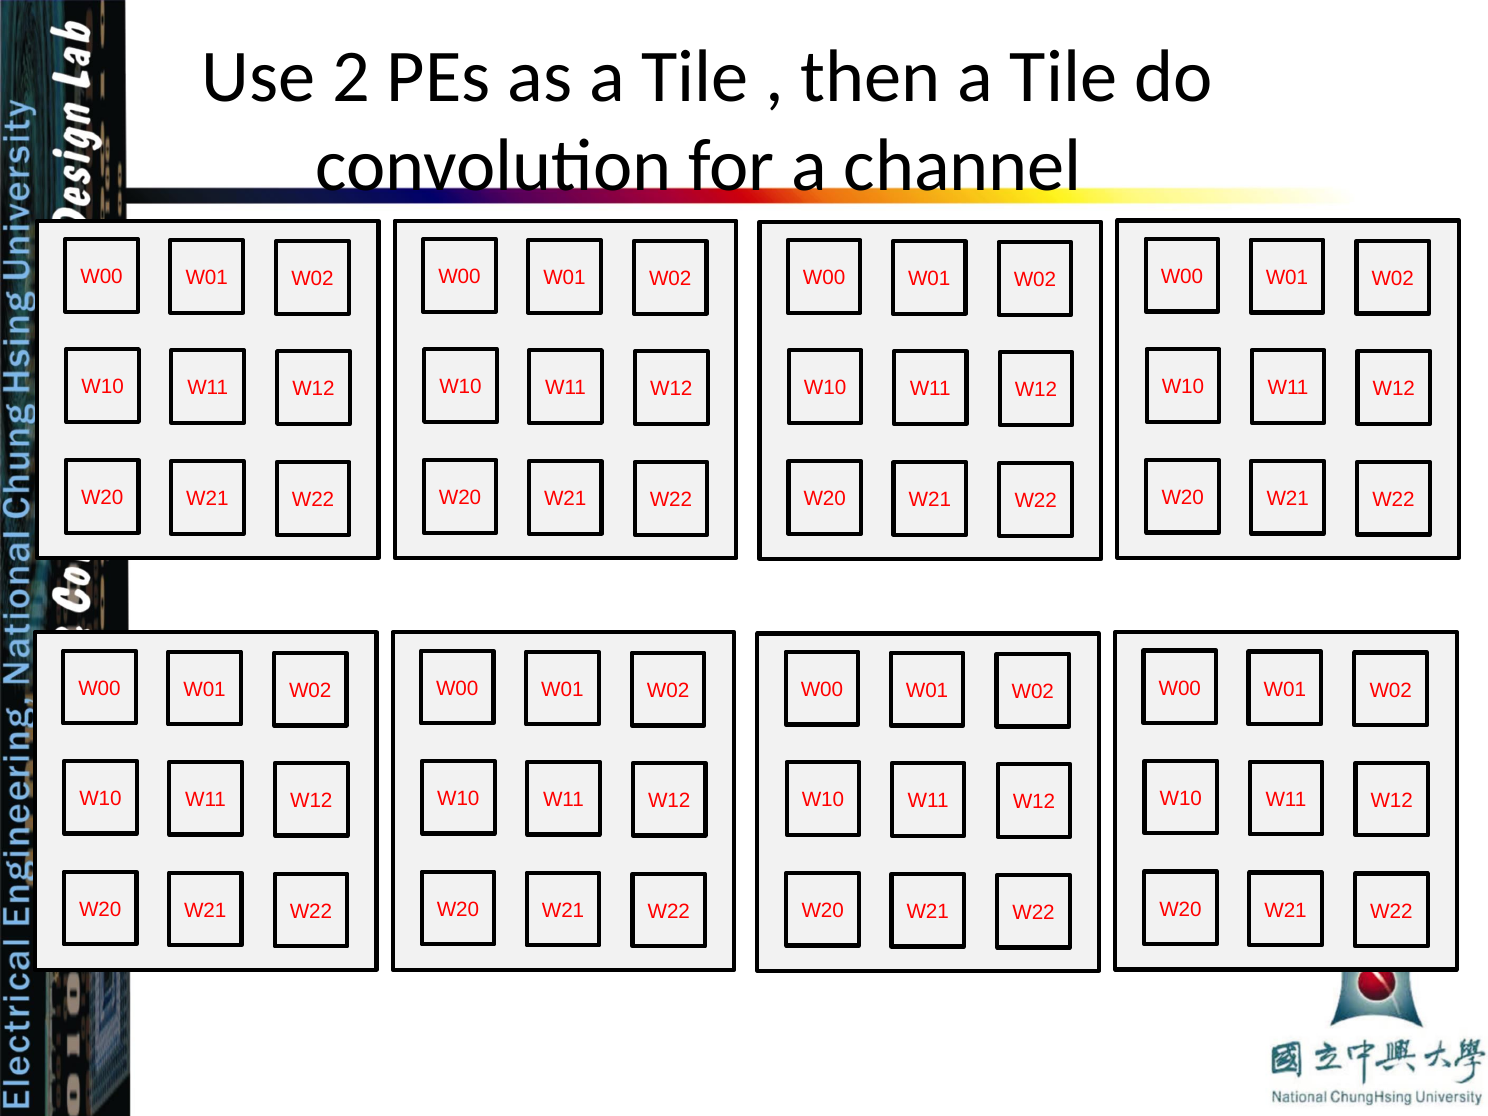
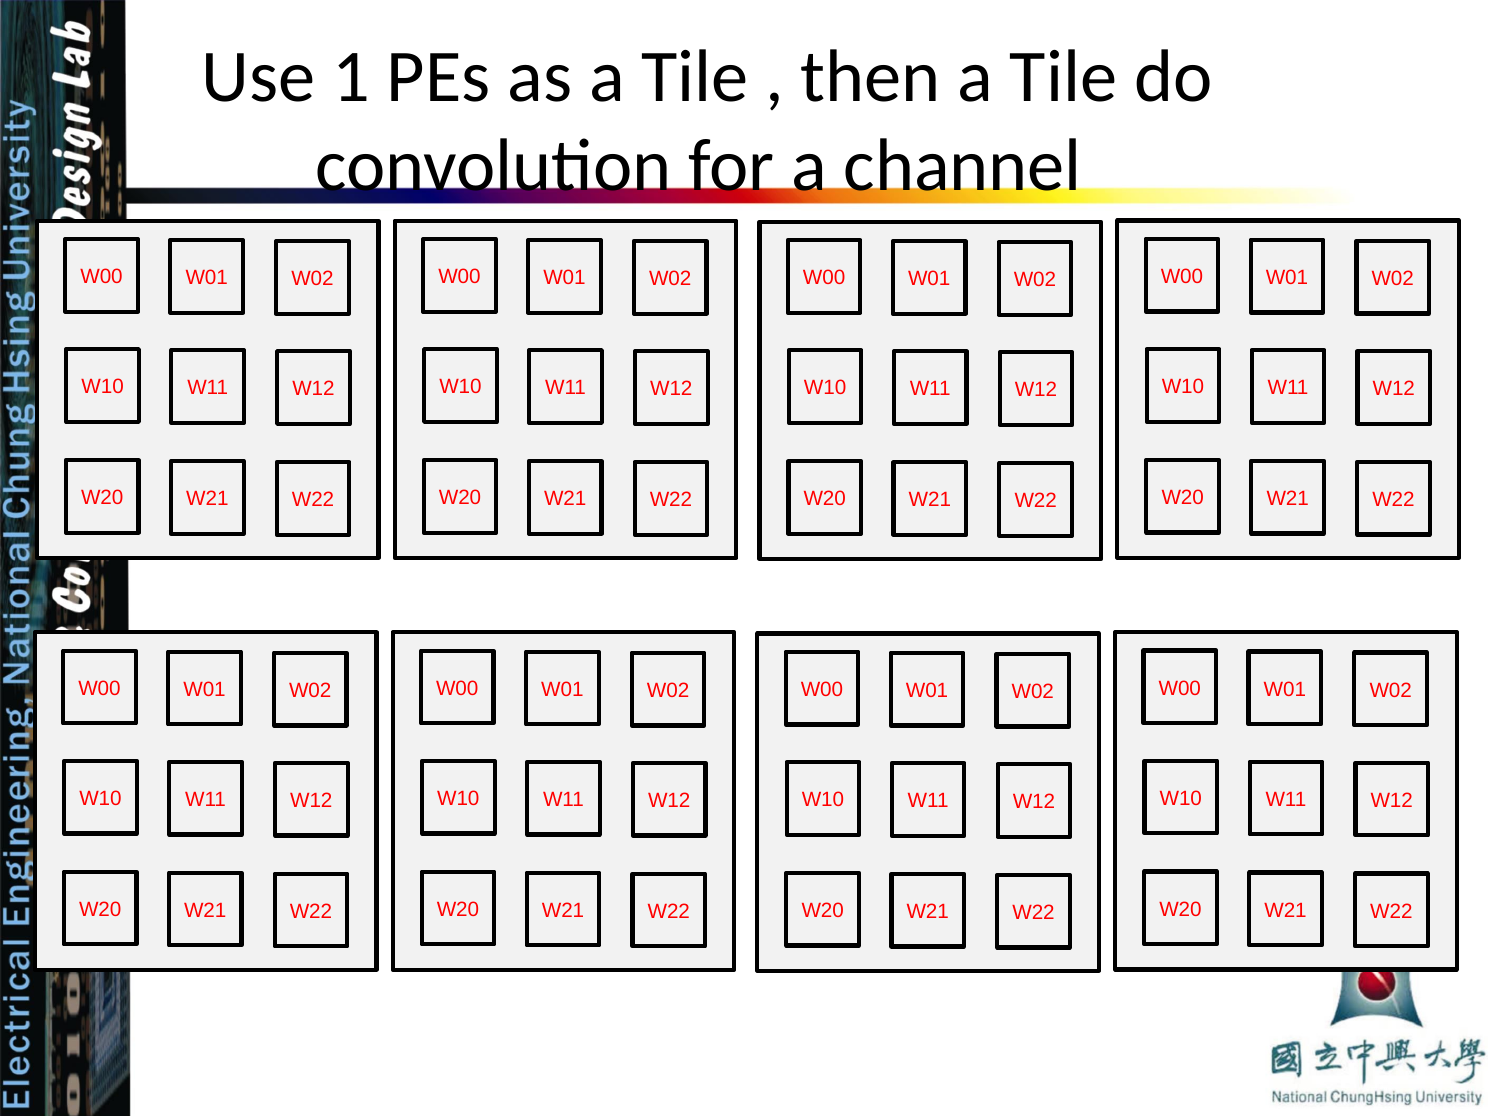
2: 2 -> 1
